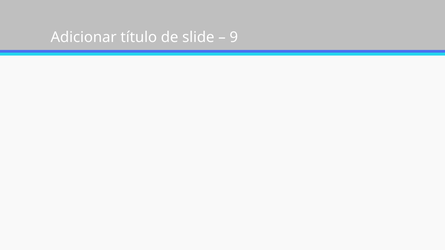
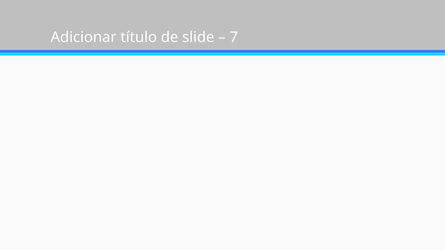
9: 9 -> 7
